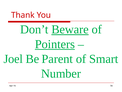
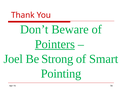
Beware underline: present -> none
Parent: Parent -> Strong
Number: Number -> Pointing
